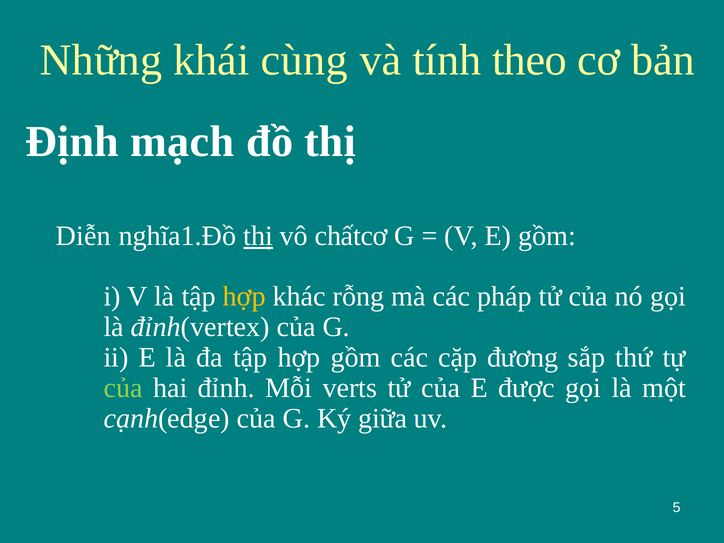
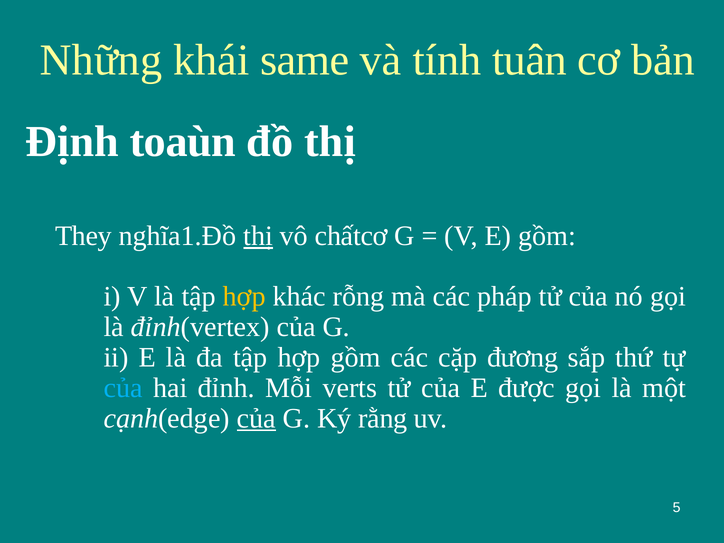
cùng: cùng -> same
theo: theo -> tuân
mạch: mạch -> toaùn
Diễn: Diễn -> They
của at (123, 388) colour: light green -> light blue
của at (256, 418) underline: none -> present
giữa: giữa -> rằng
